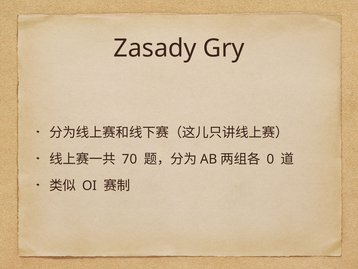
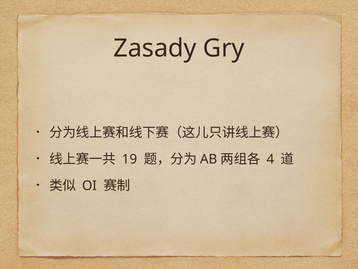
70: 70 -> 19
0: 0 -> 4
